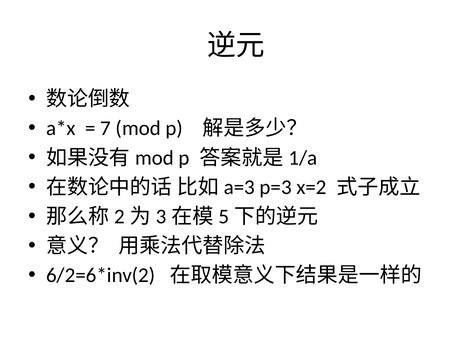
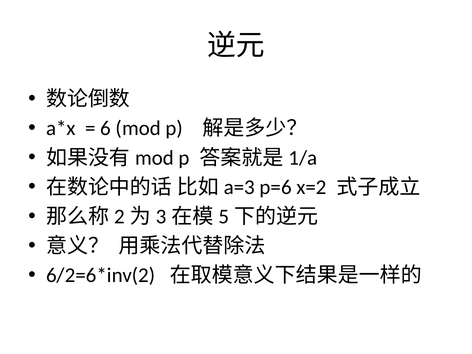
7: 7 -> 6
p=3: p=3 -> p=6
